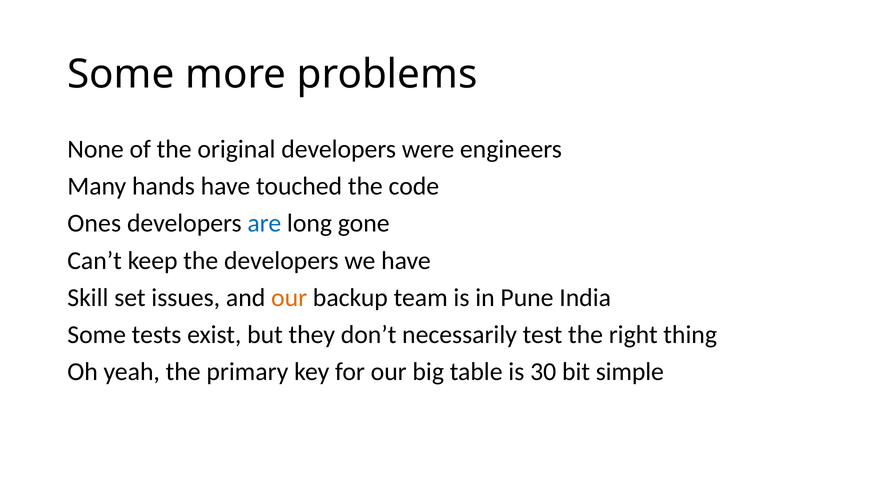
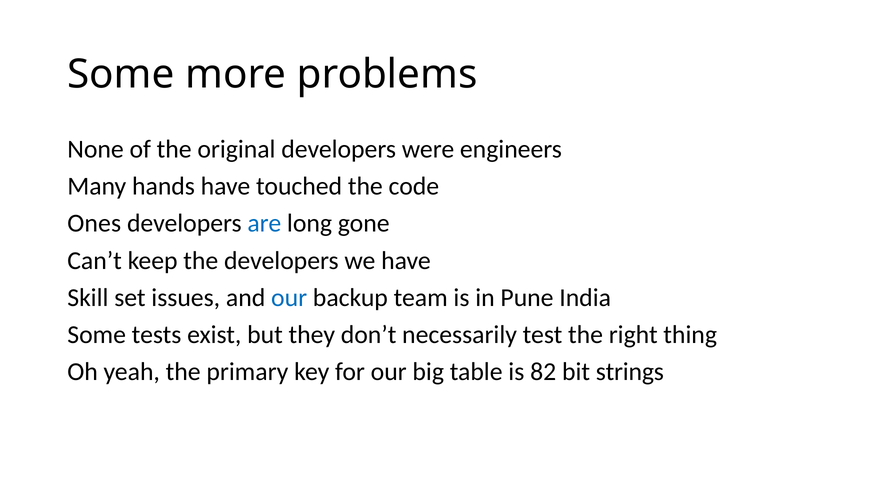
our at (289, 297) colour: orange -> blue
30: 30 -> 82
simple: simple -> strings
